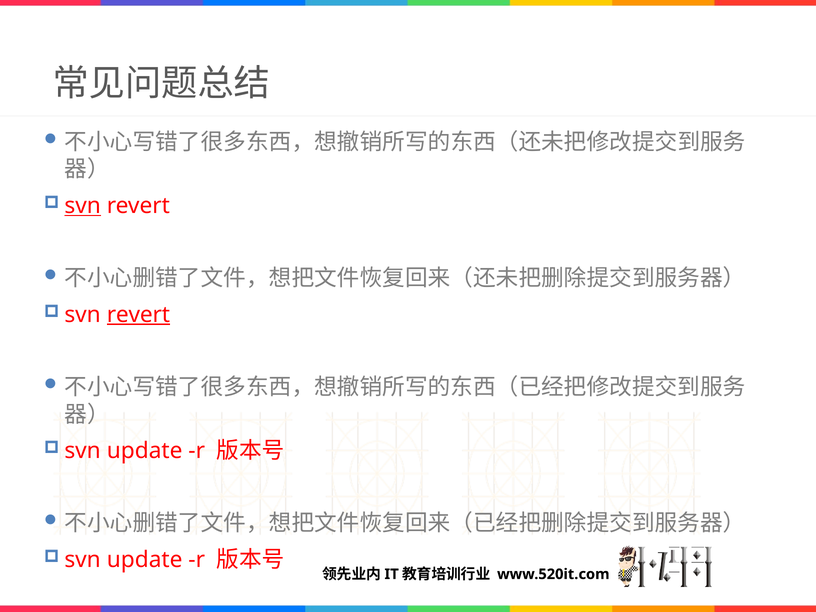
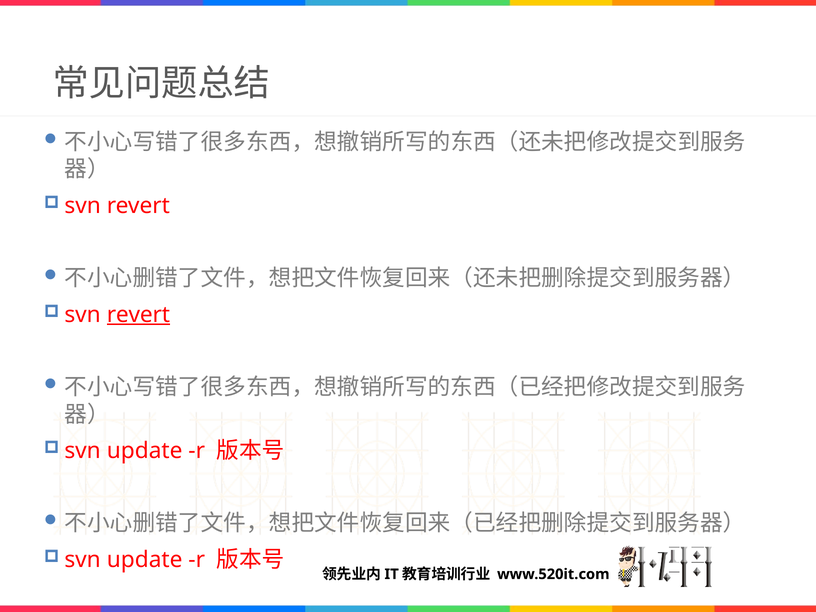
svn at (83, 206) underline: present -> none
